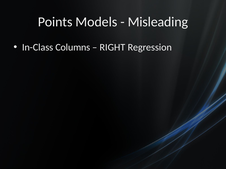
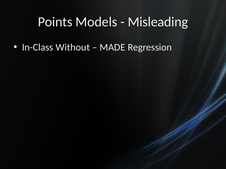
Columns: Columns -> Without
RIGHT: RIGHT -> MADE
